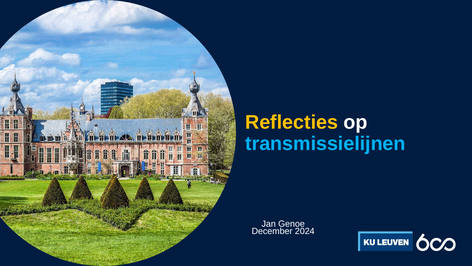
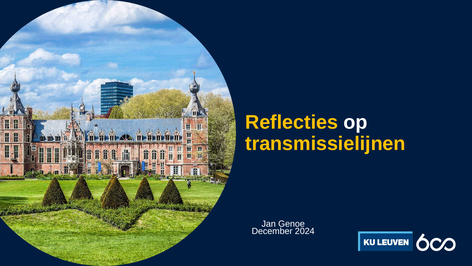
transmissielijnen colour: light blue -> yellow
